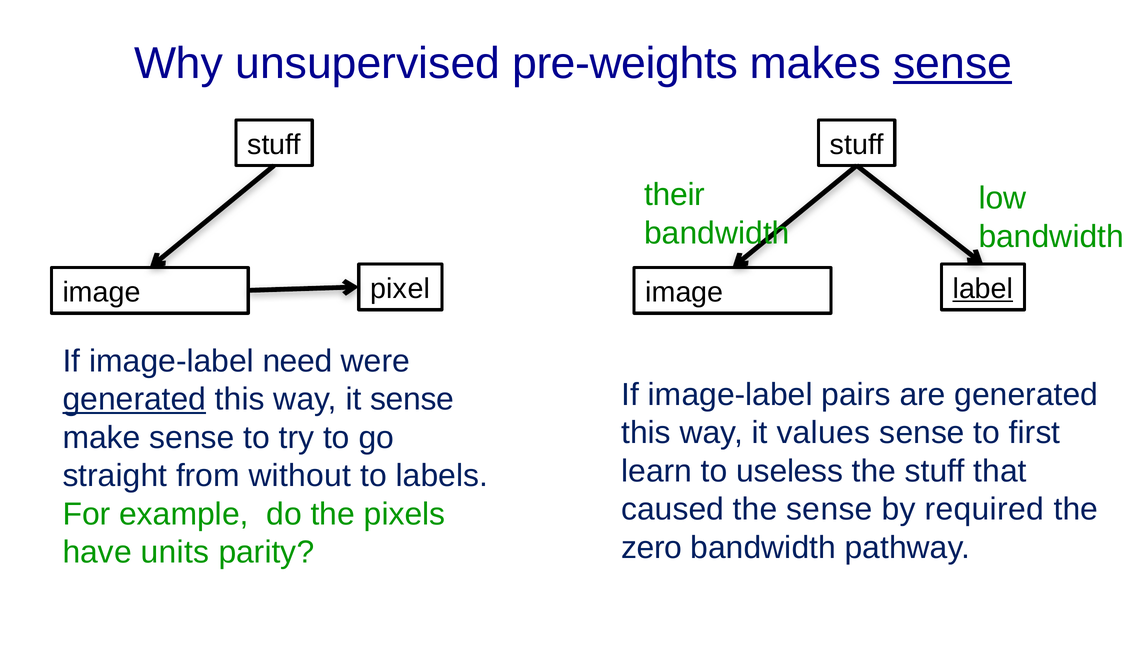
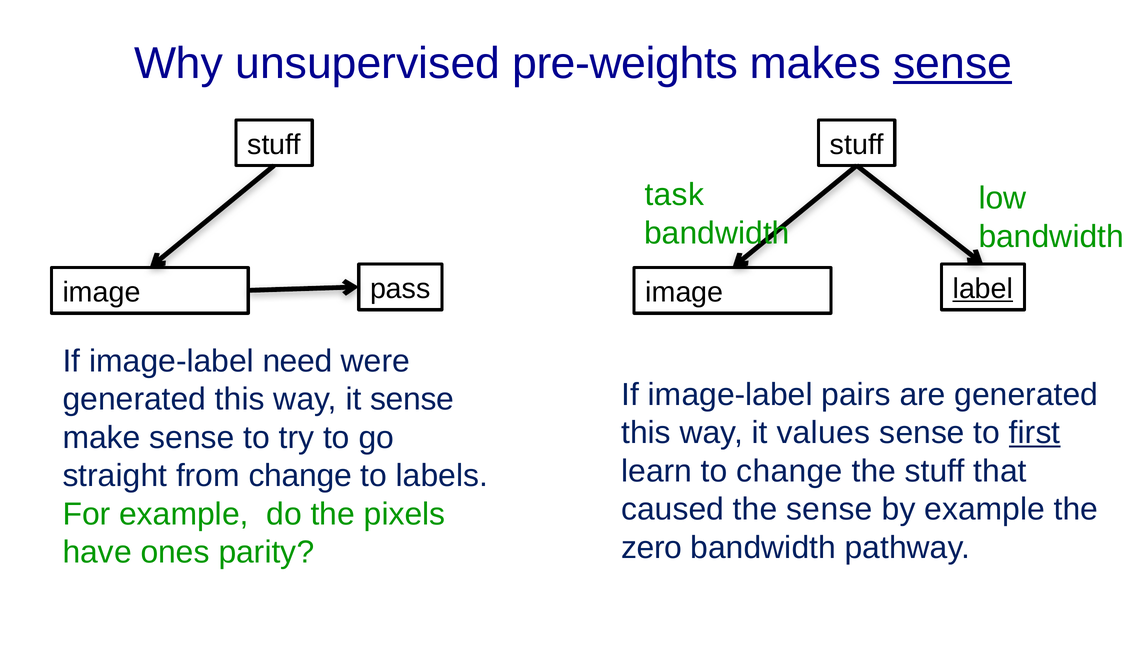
their: their -> task
pixel: pixel -> pass
generated at (134, 400) underline: present -> none
first underline: none -> present
to useless: useless -> change
from without: without -> change
by required: required -> example
units: units -> ones
